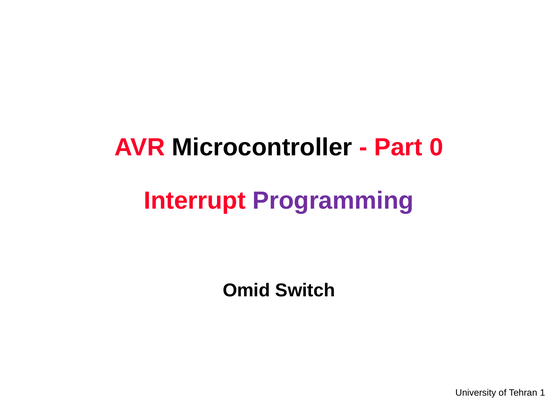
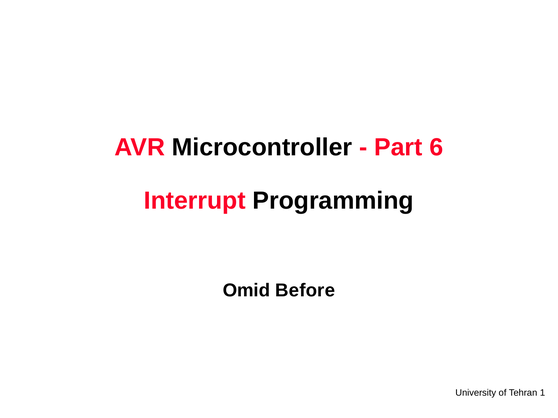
0: 0 -> 6
Programming colour: purple -> black
Switch: Switch -> Before
